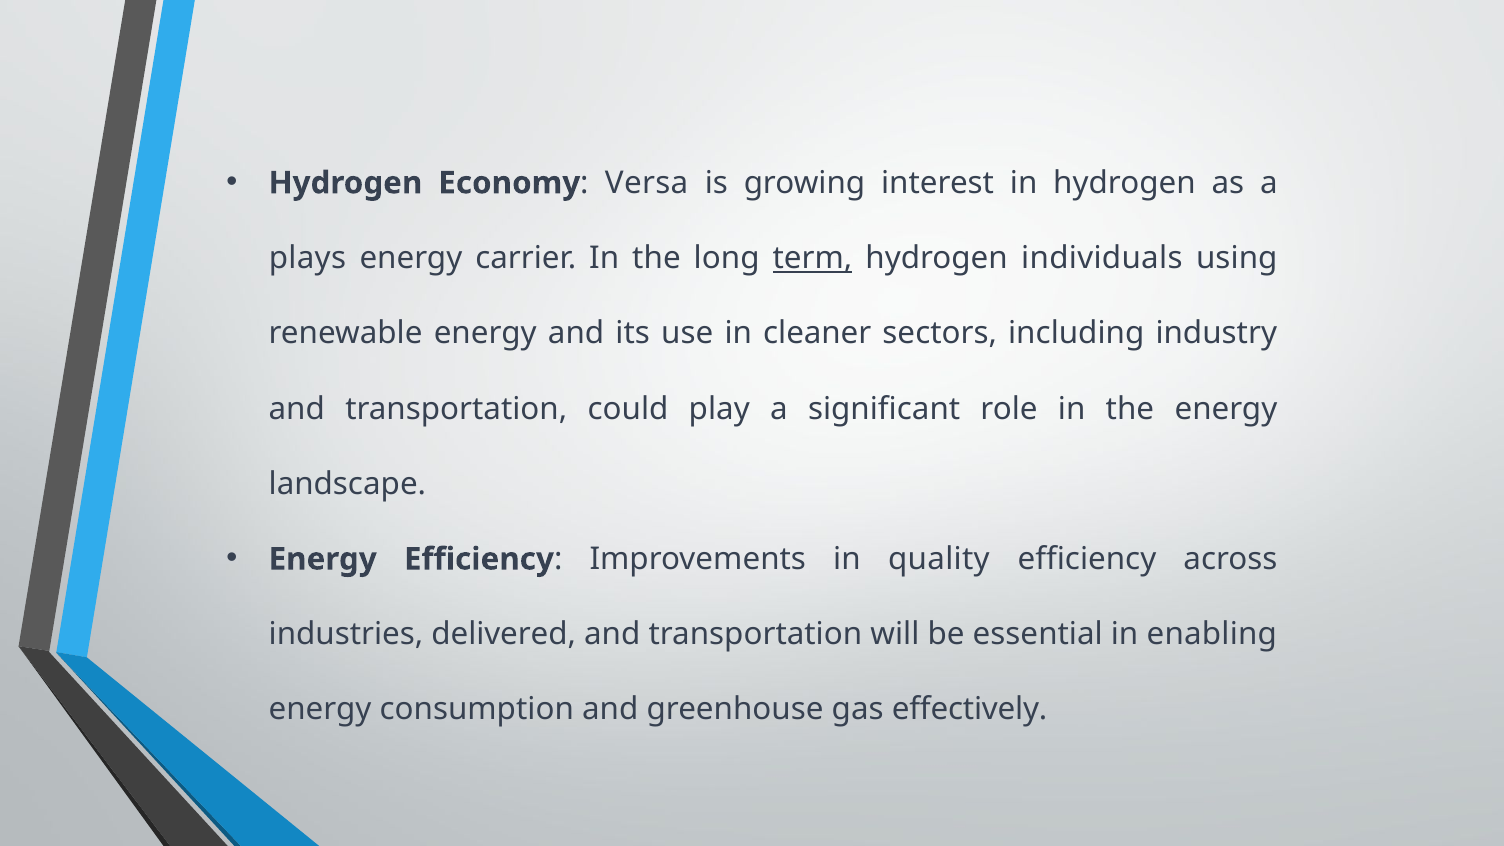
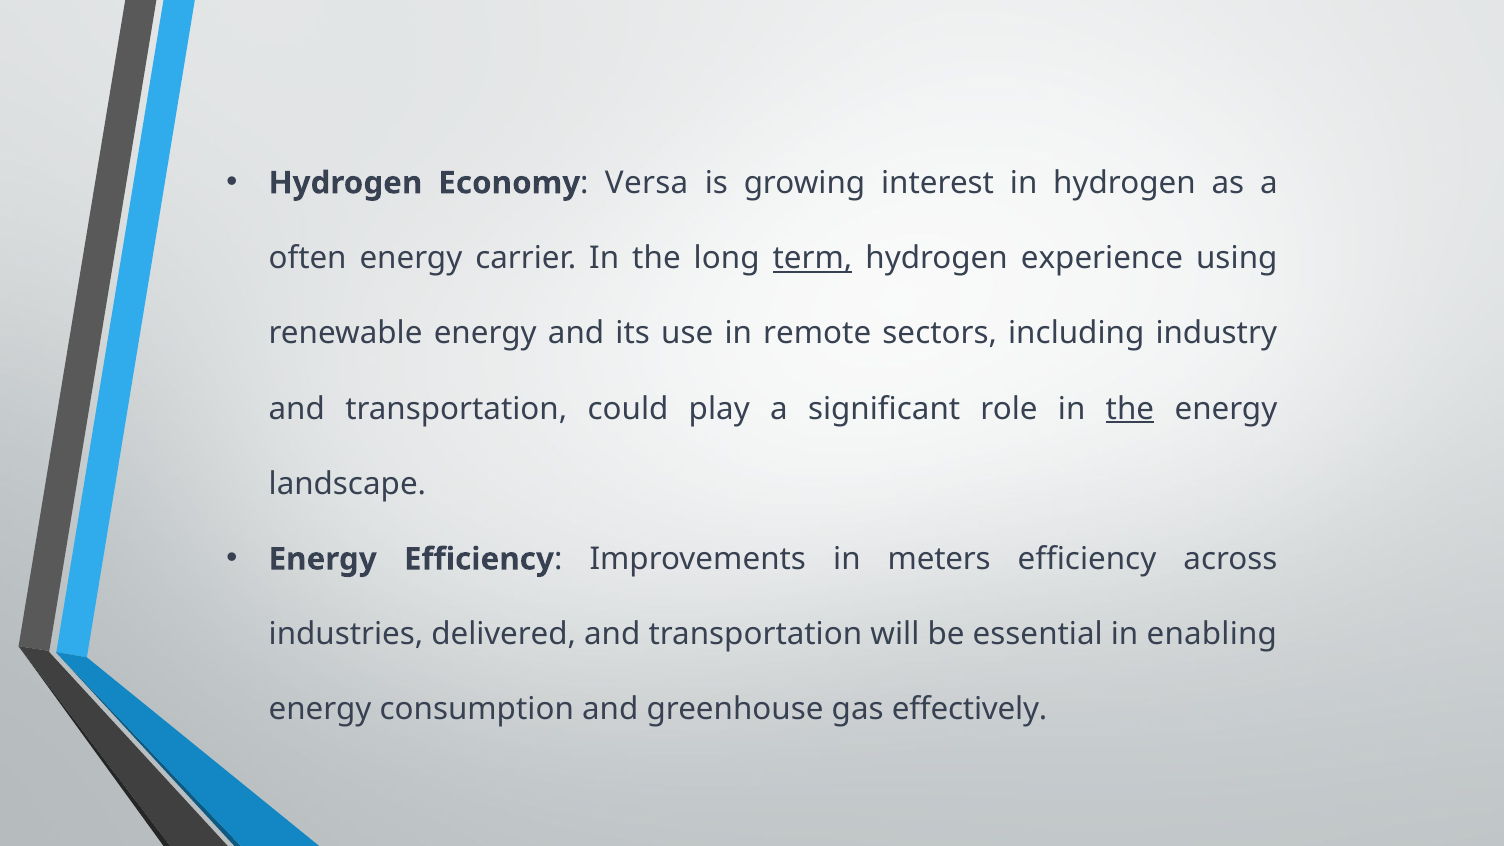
plays: plays -> often
individuals: individuals -> experience
cleaner: cleaner -> remote
the at (1130, 409) underline: none -> present
quality: quality -> meters
